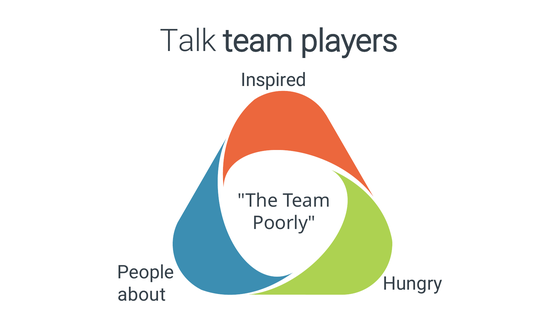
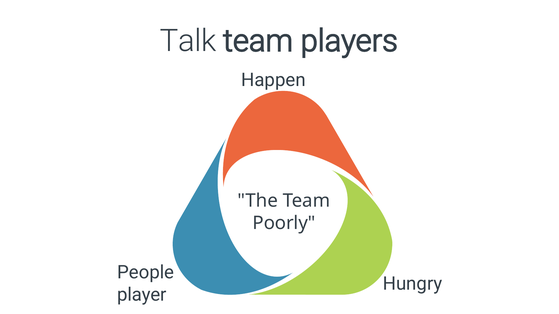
Inspired: Inspired -> Happen
about: about -> player
